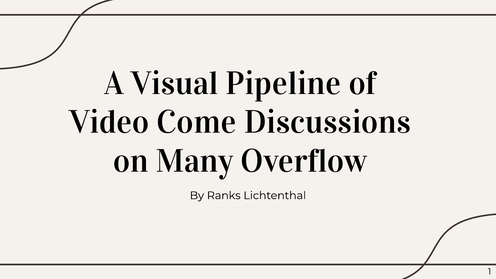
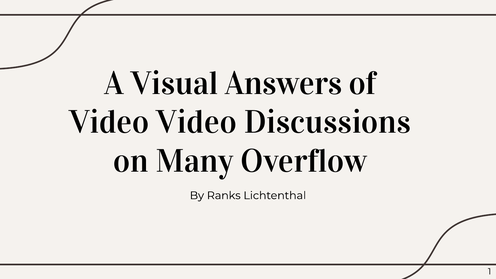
Pipeline: Pipeline -> Answers
Video Come: Come -> Video
